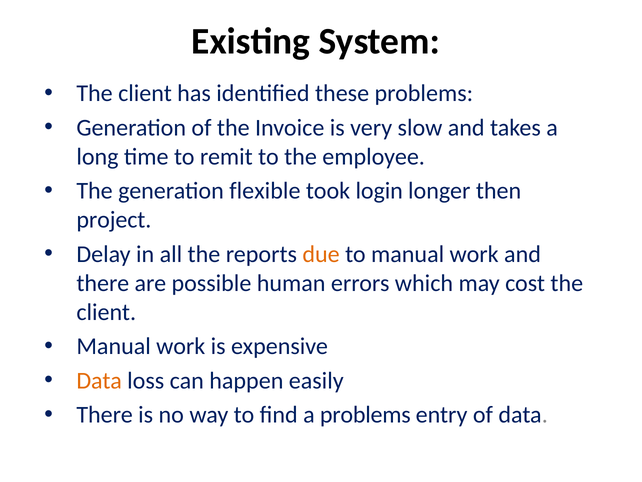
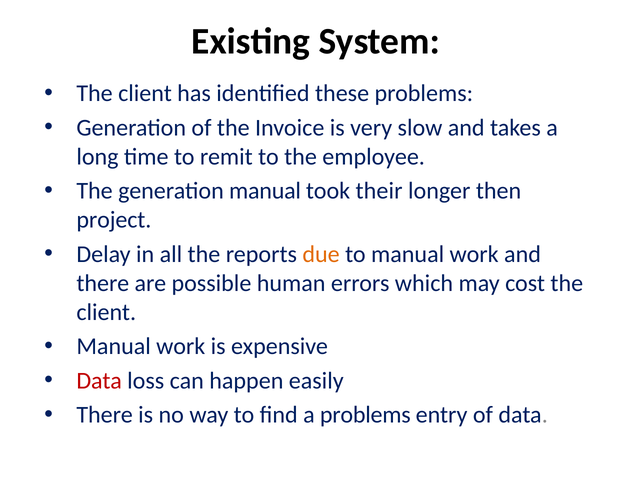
generation flexible: flexible -> manual
login: login -> their
Data at (99, 380) colour: orange -> red
